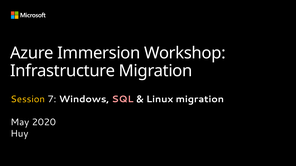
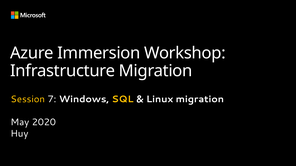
SQL colour: pink -> yellow
